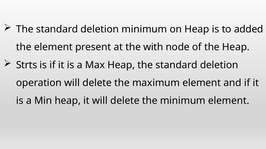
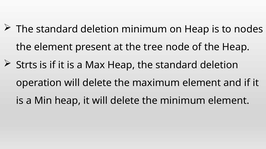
added: added -> nodes
with: with -> tree
